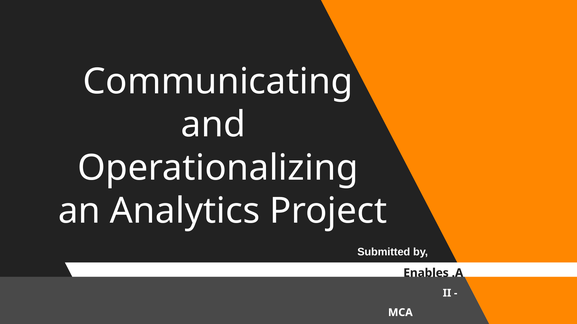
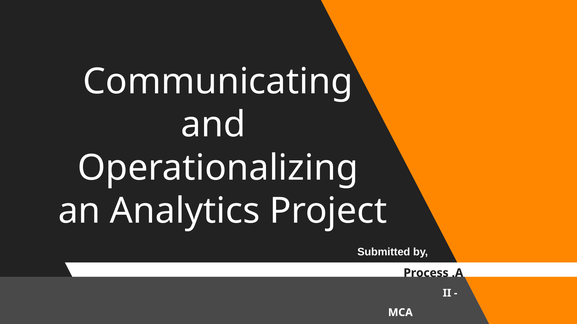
Enables: Enables -> Process
